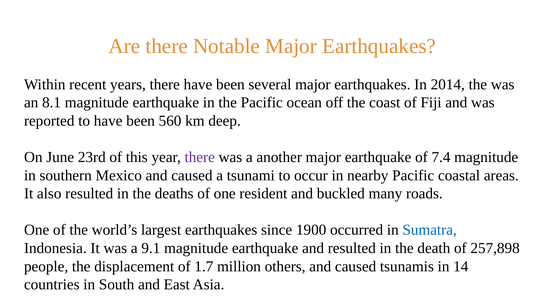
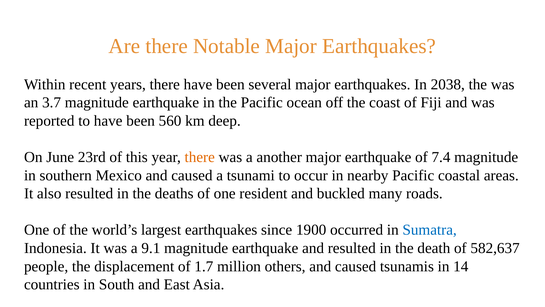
2014: 2014 -> 2038
8.1: 8.1 -> 3.7
there at (200, 157) colour: purple -> orange
257,898: 257,898 -> 582,637
